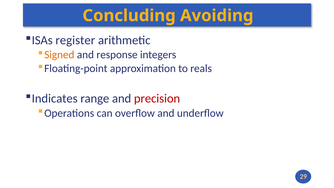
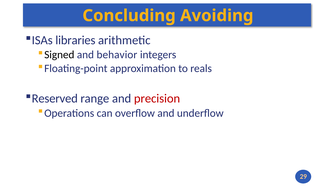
register: register -> libraries
Signed colour: orange -> black
response: response -> behavior
Indicates: Indicates -> Reserved
